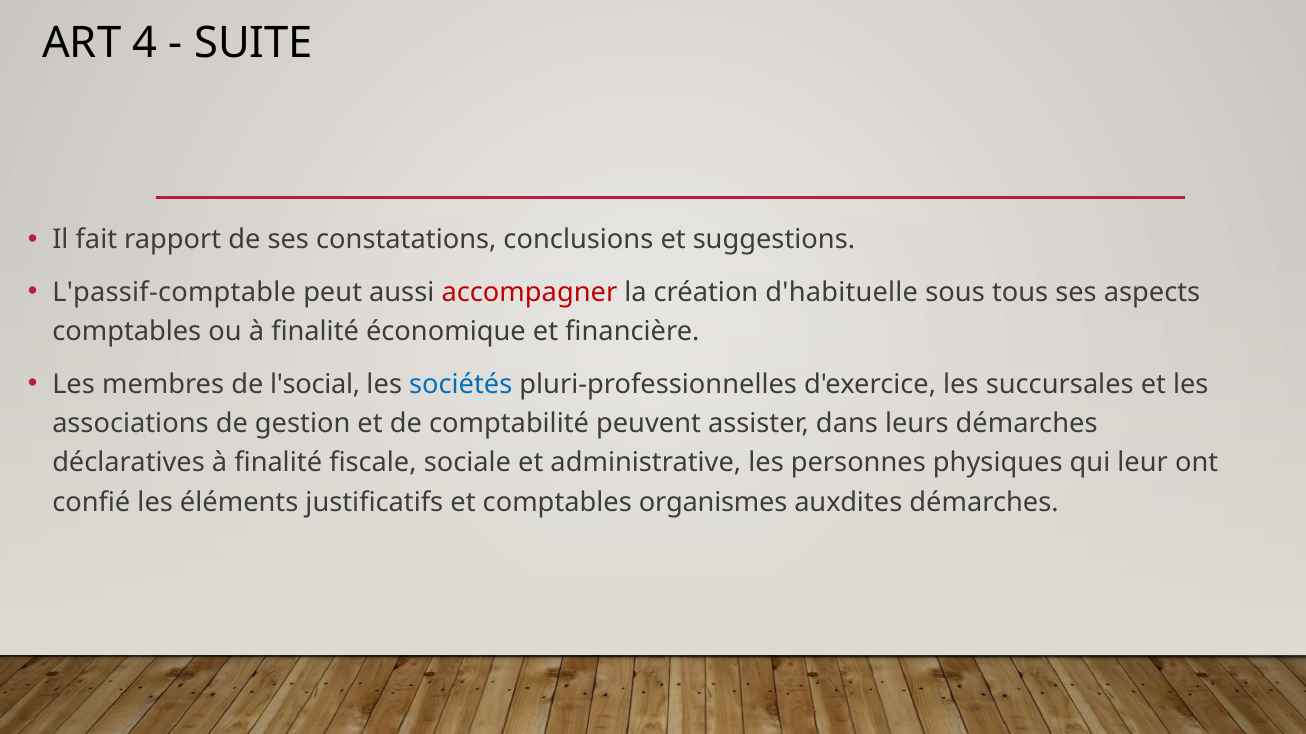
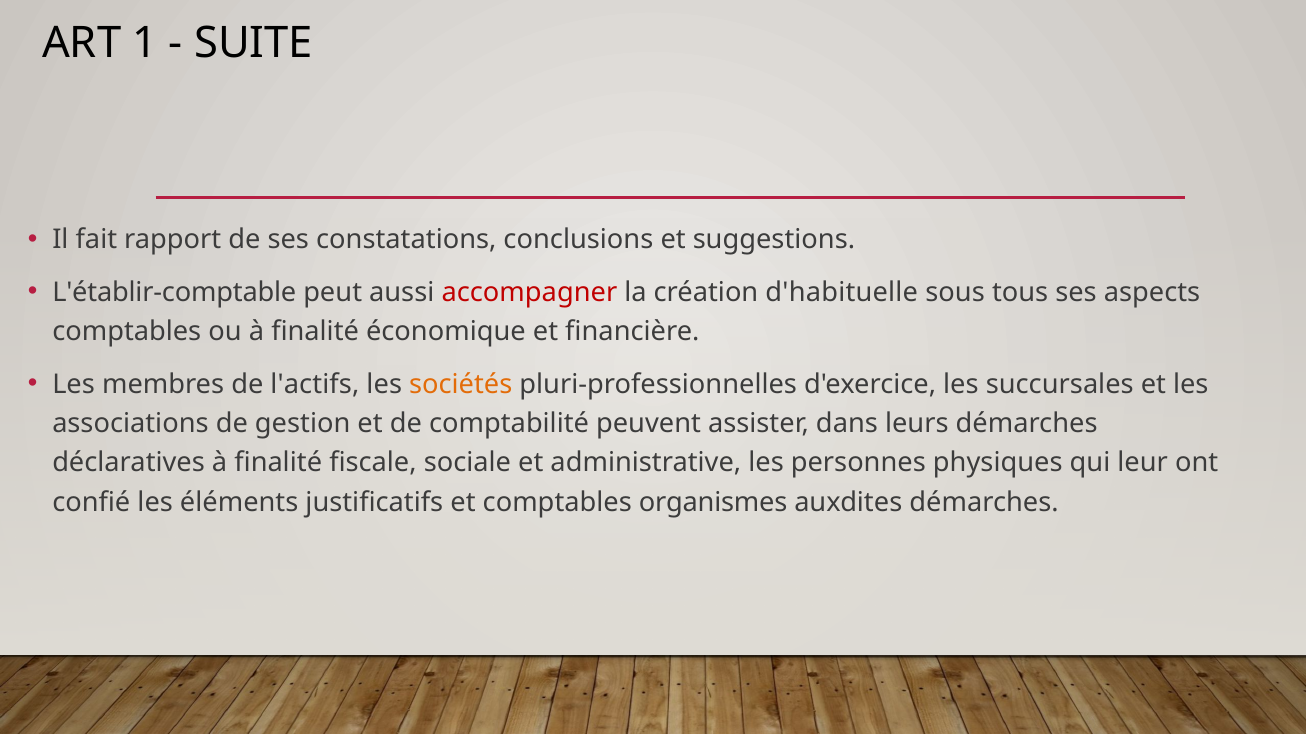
4: 4 -> 1
L'passif-comptable: L'passif-comptable -> L'établir-comptable
l'social: l'social -> l'actifs
sociétés colour: blue -> orange
